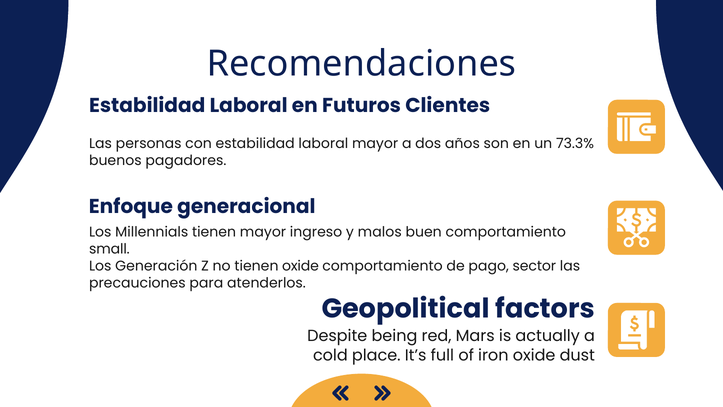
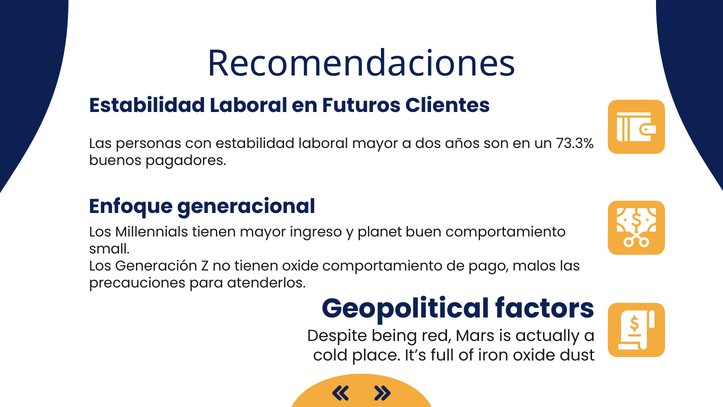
malos: malos -> planet
sector: sector -> malos
